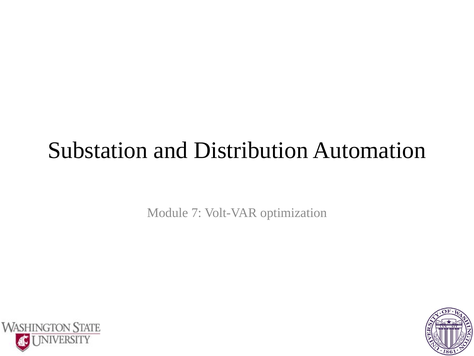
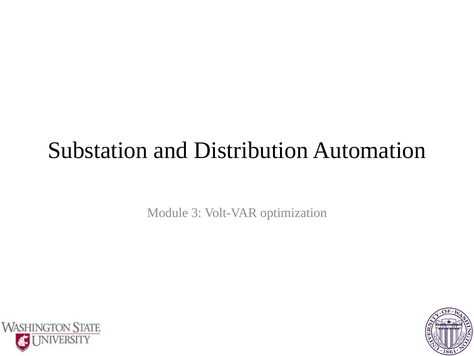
7: 7 -> 3
